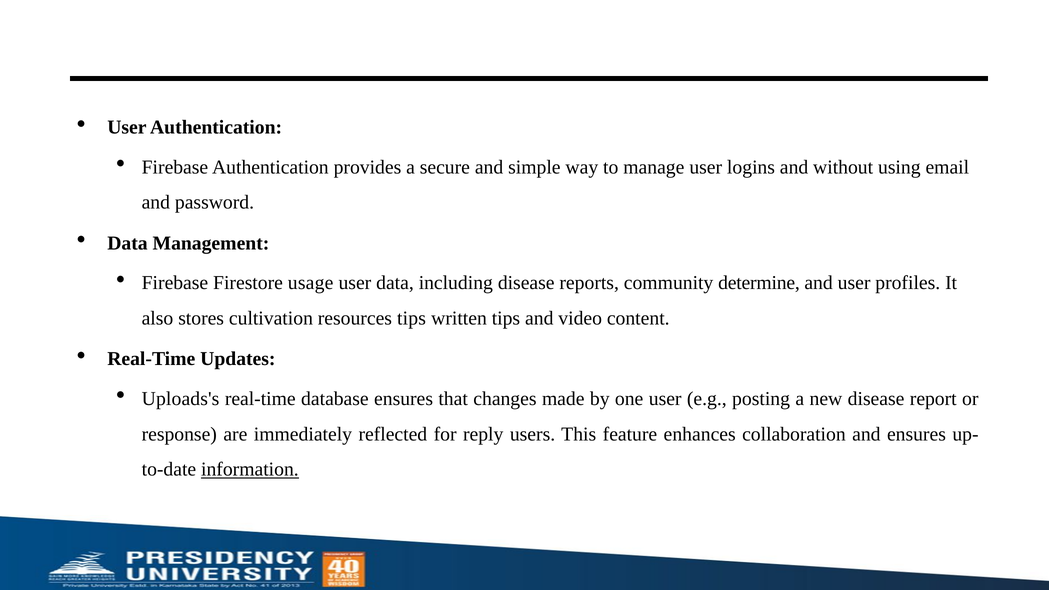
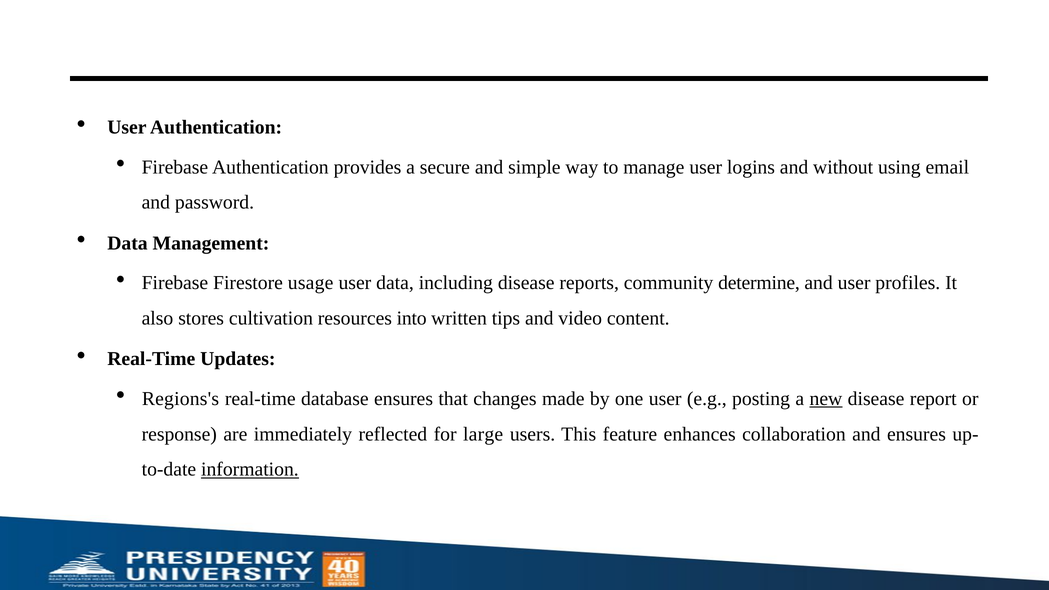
resources tips: tips -> into
Uploads's: Uploads's -> Regions's
new underline: none -> present
reply: reply -> large
